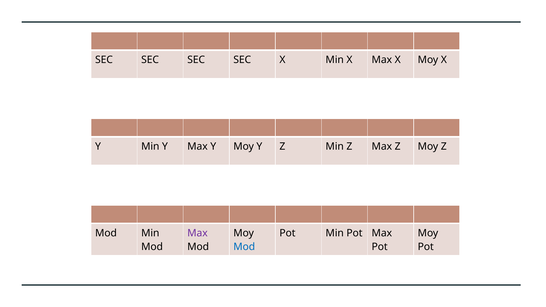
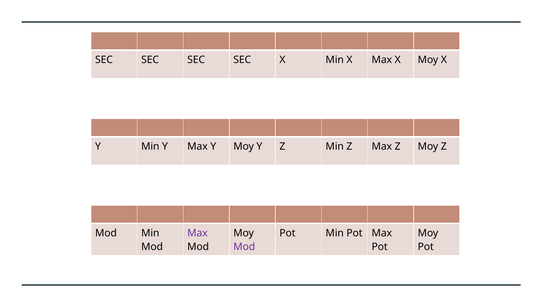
Mod at (244, 247) colour: blue -> purple
